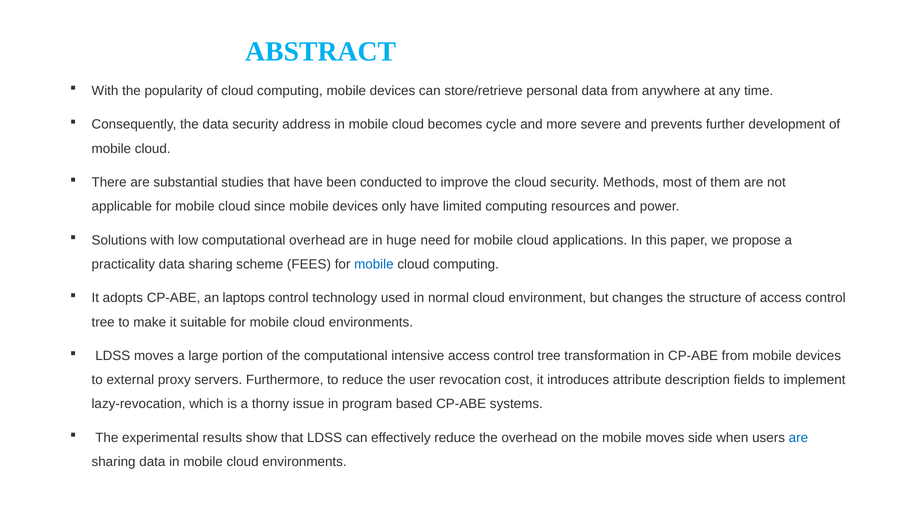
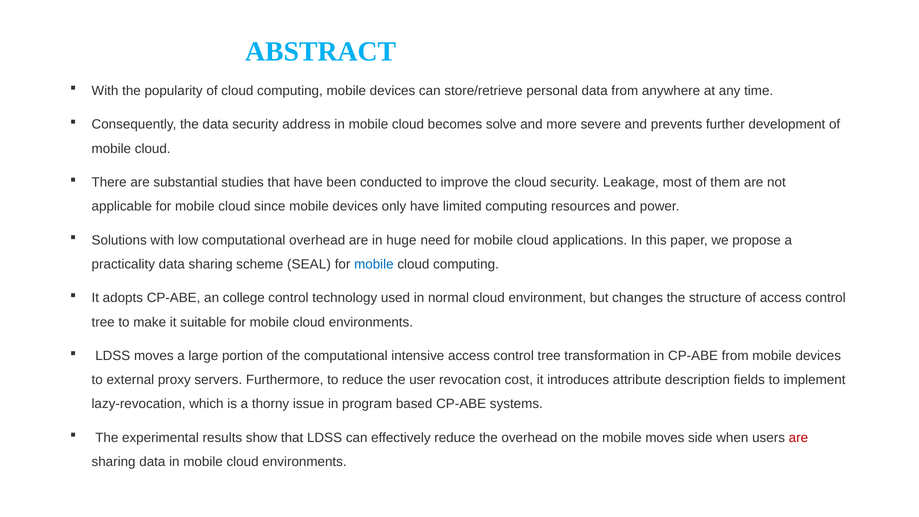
cycle: cycle -> solve
Methods: Methods -> Leakage
FEES: FEES -> SEAL
laptops: laptops -> college
are at (798, 438) colour: blue -> red
